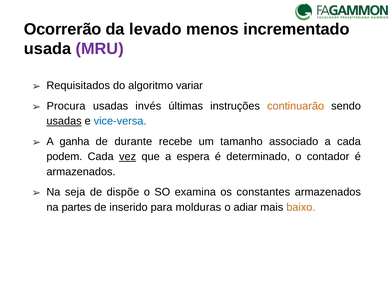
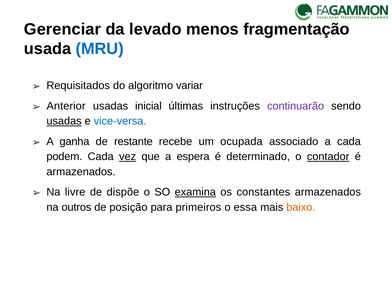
Ocorrerão: Ocorrerão -> Gerenciar
incrementado: incrementado -> fragmentação
MRU colour: purple -> blue
Procura: Procura -> Anterior
invés: invés -> inicial
continuarão colour: orange -> purple
durante: durante -> restante
tamanho: tamanho -> ocupada
contador underline: none -> present
seja: seja -> livre
examina underline: none -> present
partes: partes -> outros
inserido: inserido -> posição
molduras: molduras -> primeiros
adiar: adiar -> essa
